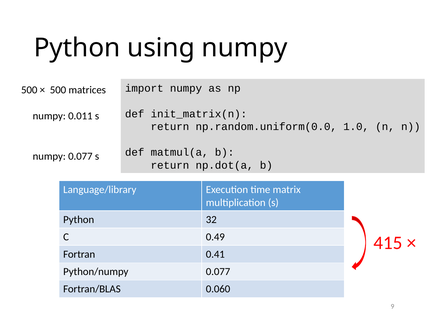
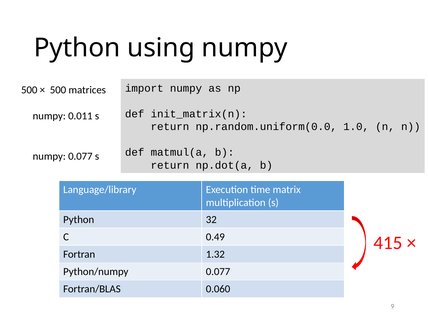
0.41: 0.41 -> 1.32
